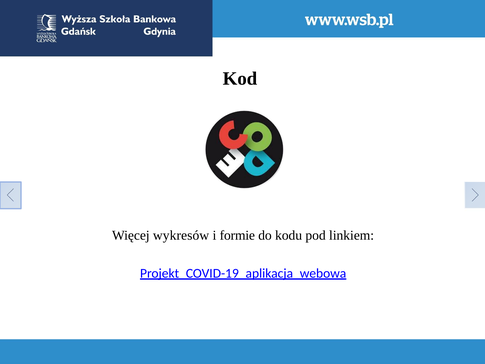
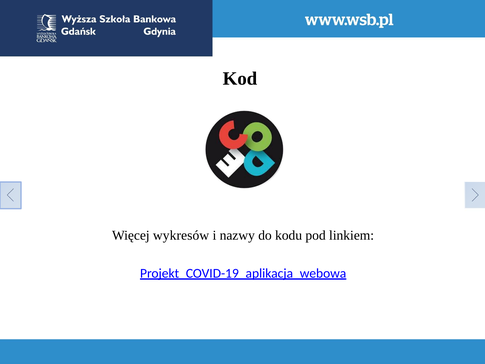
formie: formie -> nazwy
